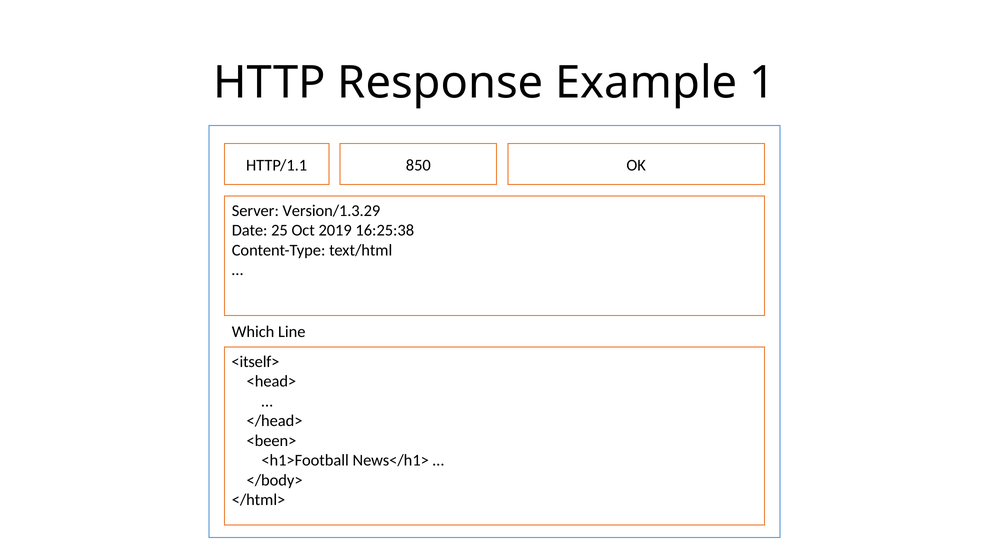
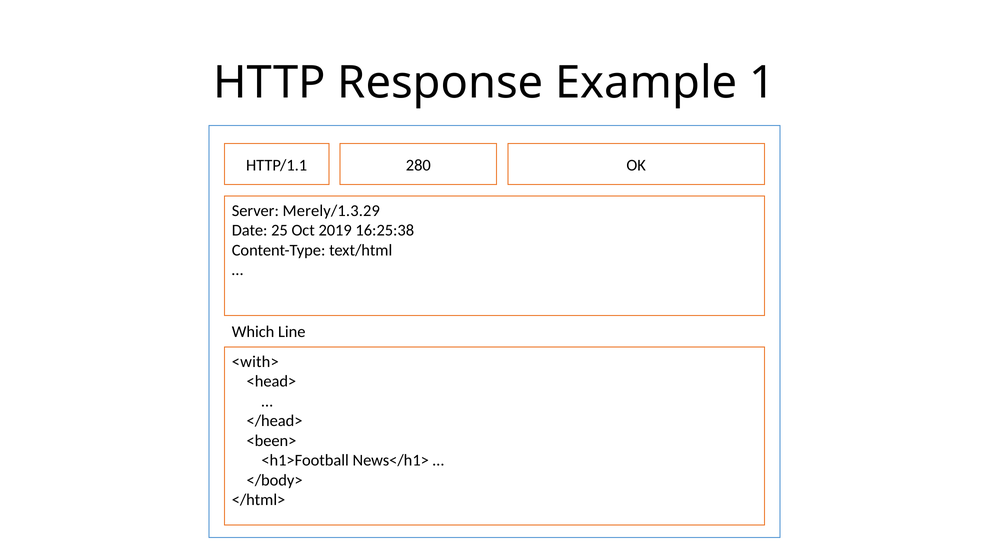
850: 850 -> 280
Version/1.3.29: Version/1.3.29 -> Merely/1.3.29
<itself>: <itself> -> <with>
